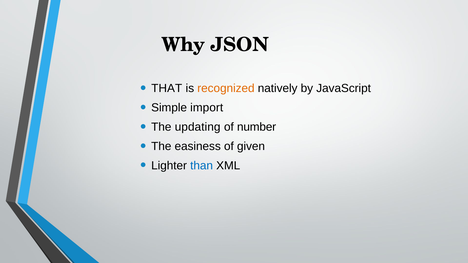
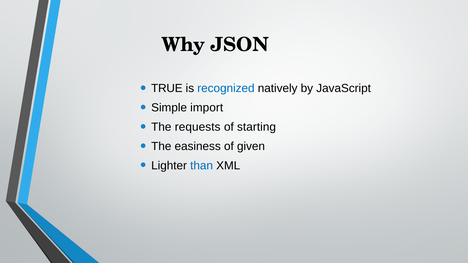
THAT: THAT -> TRUE
recognized colour: orange -> blue
updating: updating -> requests
number: number -> starting
